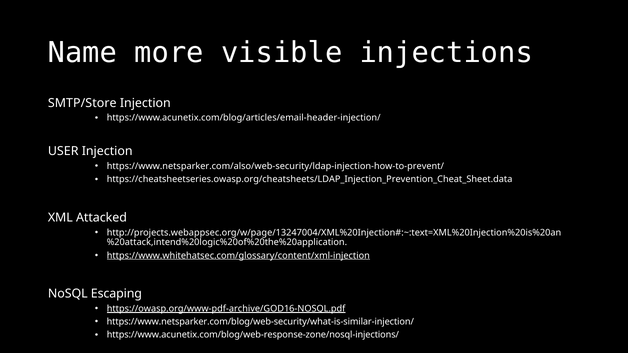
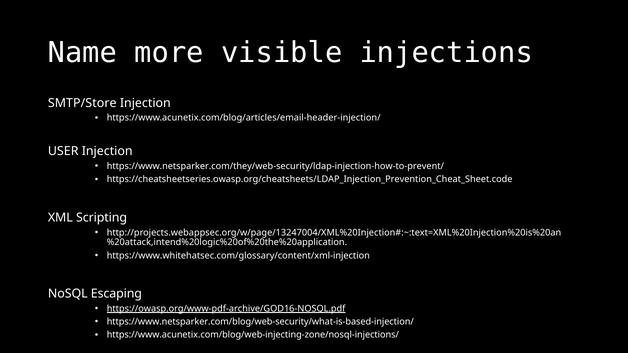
https://www.netsparker.com/also/web-security/ldap-injection-how-to-prevent/: https://www.netsparker.com/also/web-security/ldap-injection-how-to-prevent/ -> https://www.netsparker.com/they/web-security/ldap-injection-how-to-prevent/
https://cheatsheetseries.owasp.org/cheatsheets/LDAP_Injection_Prevention_Cheat_Sheet.data: https://cheatsheetseries.owasp.org/cheatsheets/LDAP_Injection_Prevention_Cheat_Sheet.data -> https://cheatsheetseries.owasp.org/cheatsheets/LDAP_Injection_Prevention_Cheat_Sheet.code
Attacked: Attacked -> Scripting
https://www.whitehatsec.com/glossary/content/xml-injection underline: present -> none
https://www.netsparker.com/blog/web-security/what-is-similar-injection/: https://www.netsparker.com/blog/web-security/what-is-similar-injection/ -> https://www.netsparker.com/blog/web-security/what-is-based-injection/
https://www.acunetix.com/blog/web-response-zone/nosql-injections/: https://www.acunetix.com/blog/web-response-zone/nosql-injections/ -> https://www.acunetix.com/blog/web-injecting-zone/nosql-injections/
